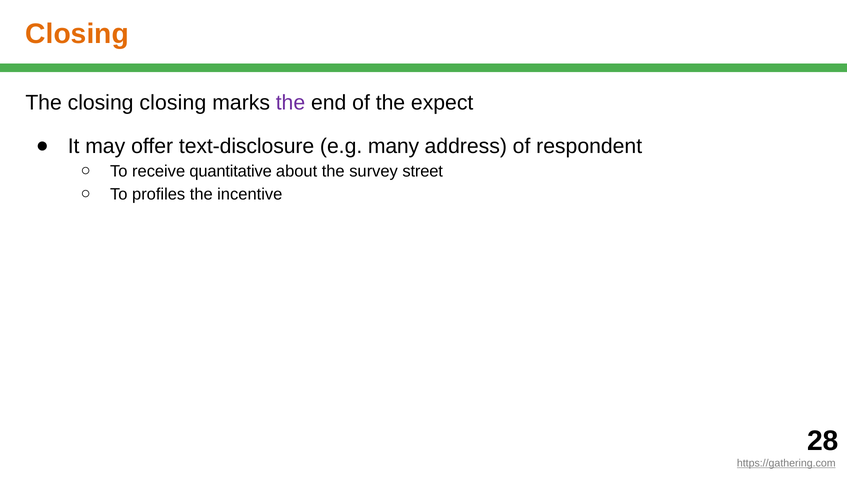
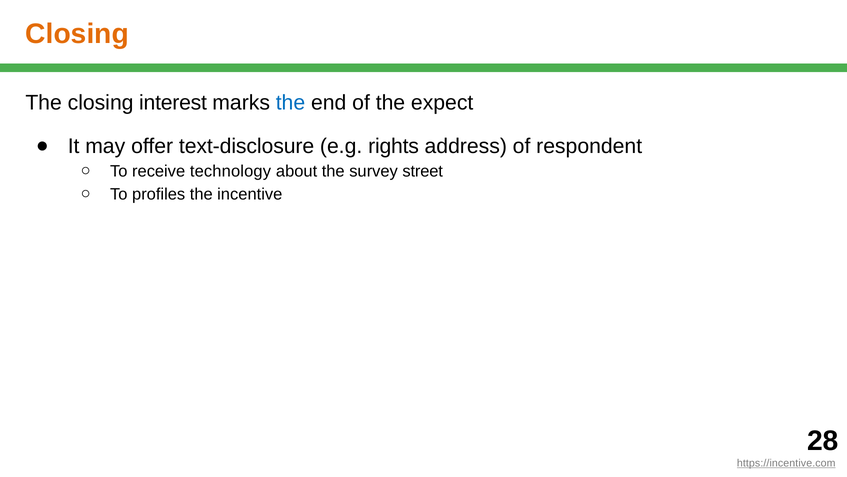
closing closing: closing -> interest
the at (290, 103) colour: purple -> blue
many: many -> rights
quantitative: quantitative -> technology
https://gathering.com: https://gathering.com -> https://incentive.com
